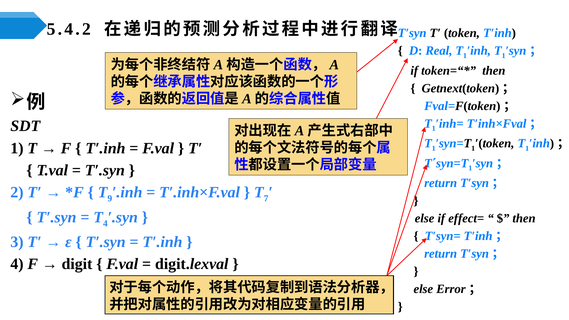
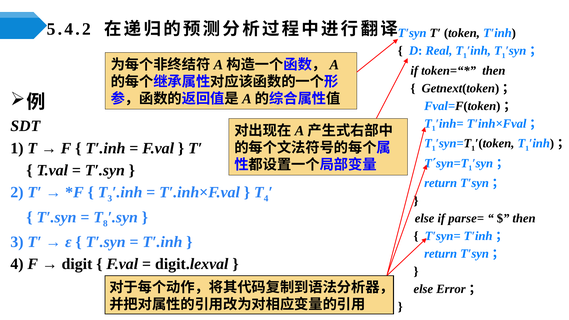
T 9: 9 -> 3
T 7: 7 -> 4
T 4: 4 -> 8
effect=: effect= -> parse=
